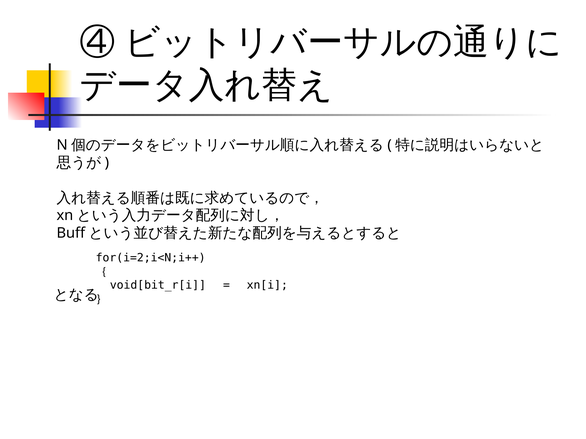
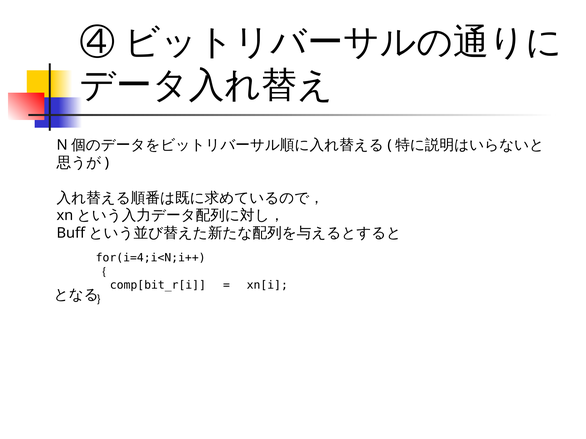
for(i=2;i<N;i++: for(i=2;i<N;i++ -> for(i=4;i<N;i++
void[bit_r[i: void[bit_r[i -> comp[bit_r[i
